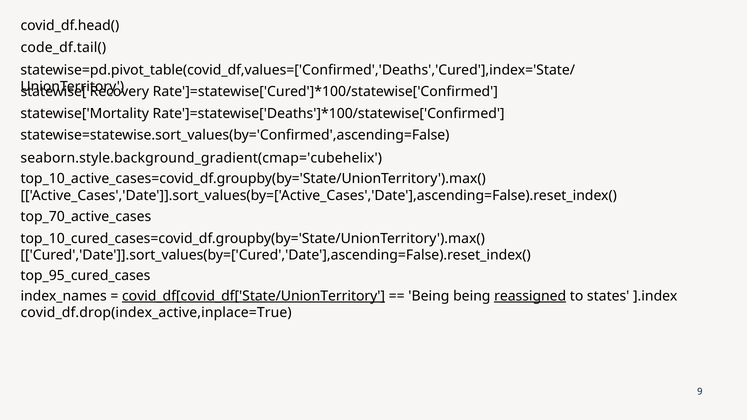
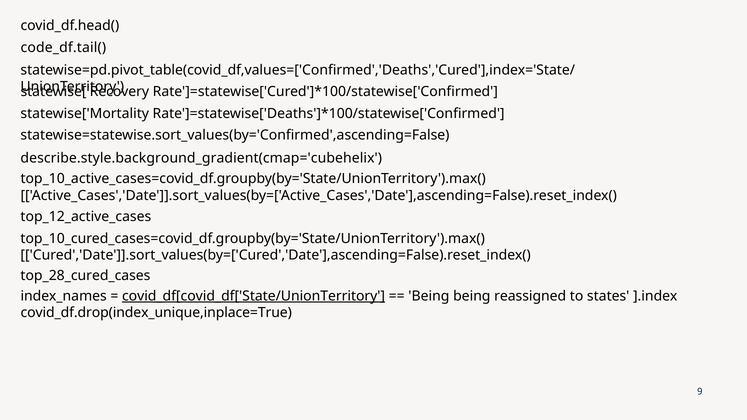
seaborn.style.background_gradient(cmap='cubehelix: seaborn.style.background_gradient(cmap='cubehelix -> describe.style.background_gradient(cmap='cubehelix
top_70_active_cases: top_70_active_cases -> top_12_active_cases
top_95_cured_cases: top_95_cured_cases -> top_28_cured_cases
reassigned underline: present -> none
covid_df.drop(index_active,inplace=True: covid_df.drop(index_active,inplace=True -> covid_df.drop(index_unique,inplace=True
